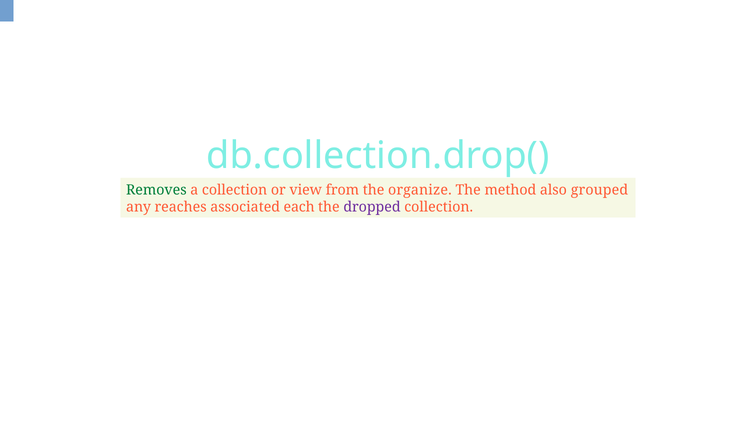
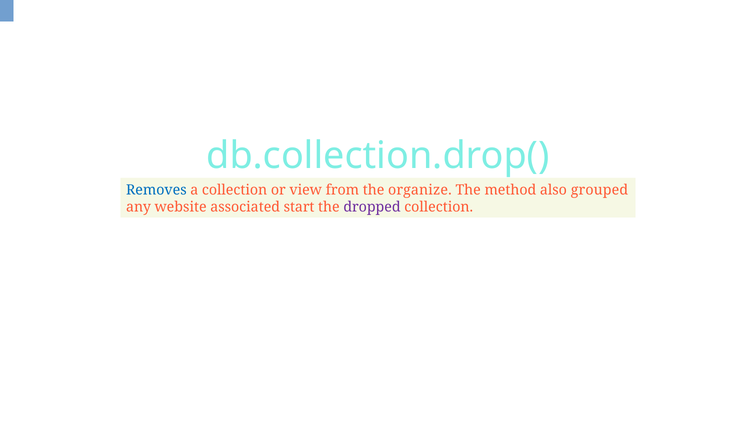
Removes colour: green -> blue
reaches: reaches -> website
each: each -> start
